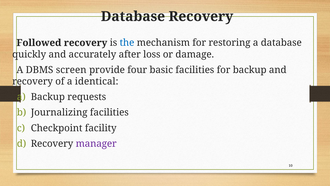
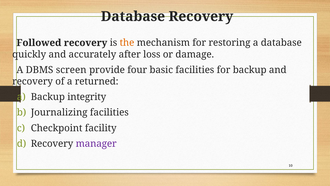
the colour: blue -> orange
identical: identical -> returned
requests: requests -> integrity
